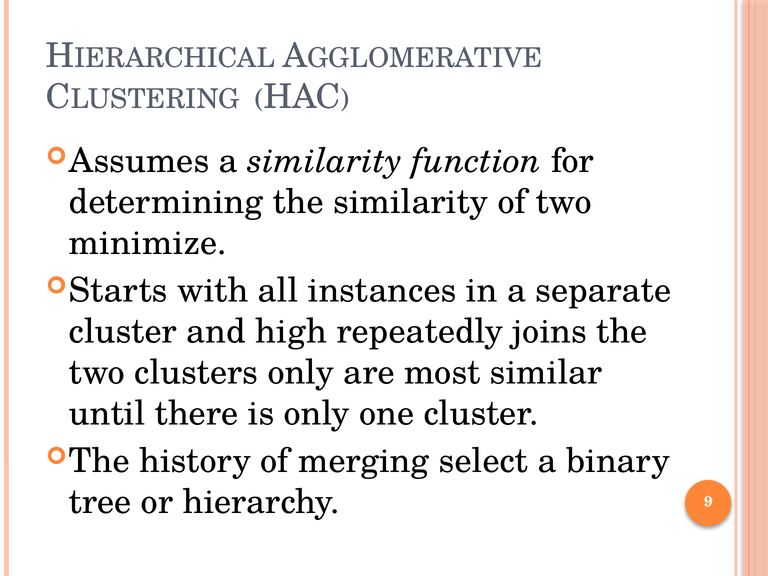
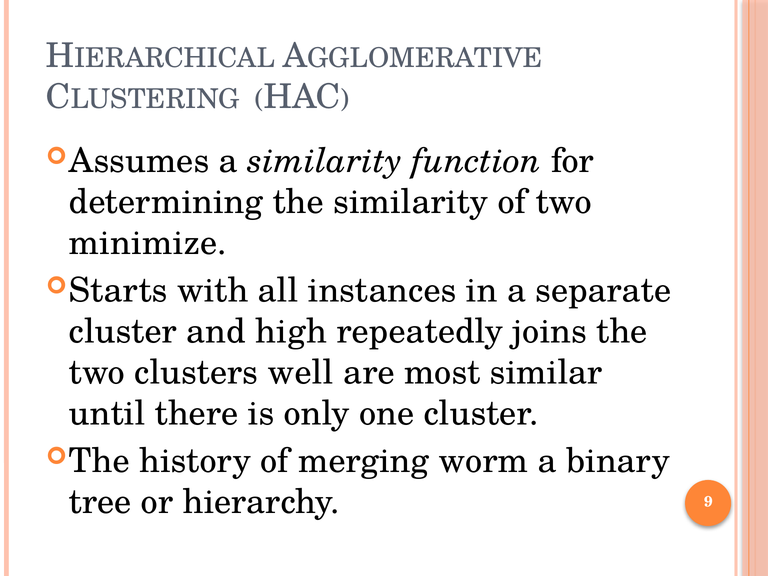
clusters only: only -> well
select: select -> worm
